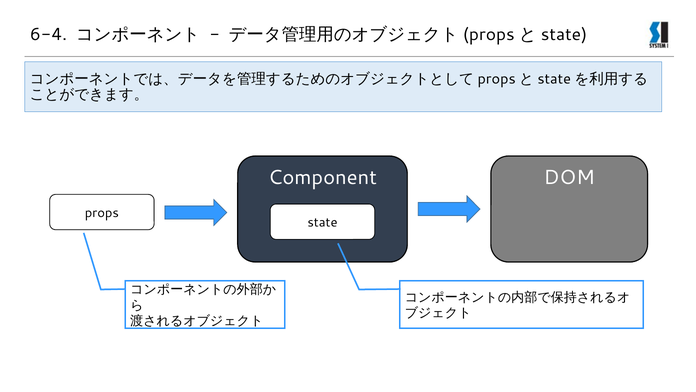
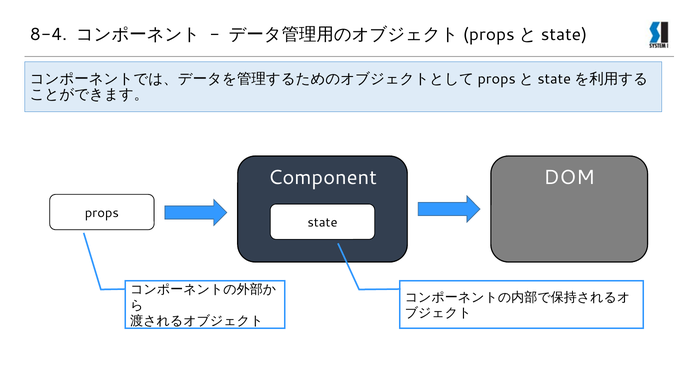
6-4: 6-4 -> 8-4
